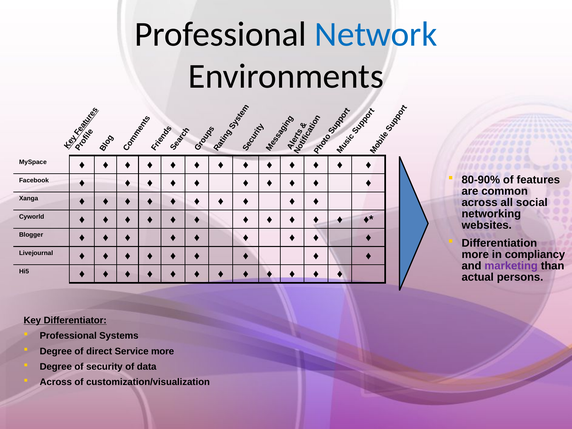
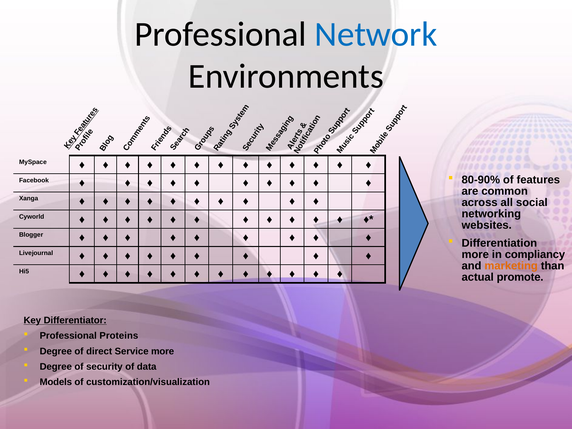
marketing colour: purple -> orange
persons: persons -> promote
Systems: Systems -> Proteins
Across at (56, 382): Across -> Models
